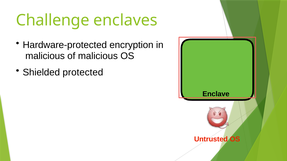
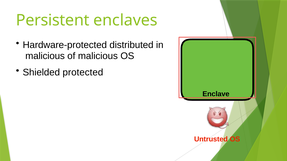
Challenge: Challenge -> Persistent
encryption: encryption -> distributed
